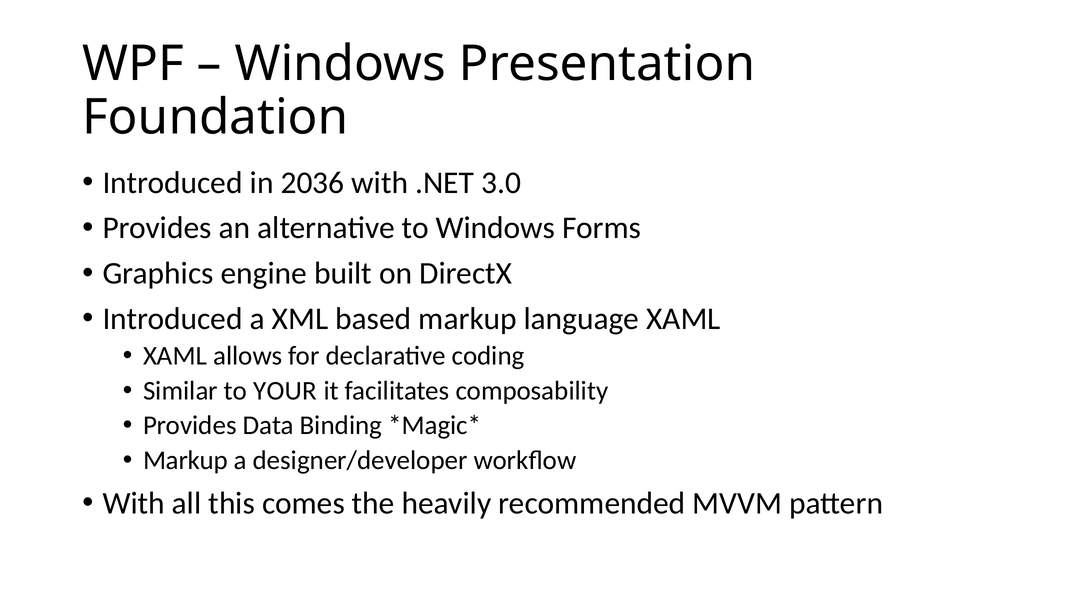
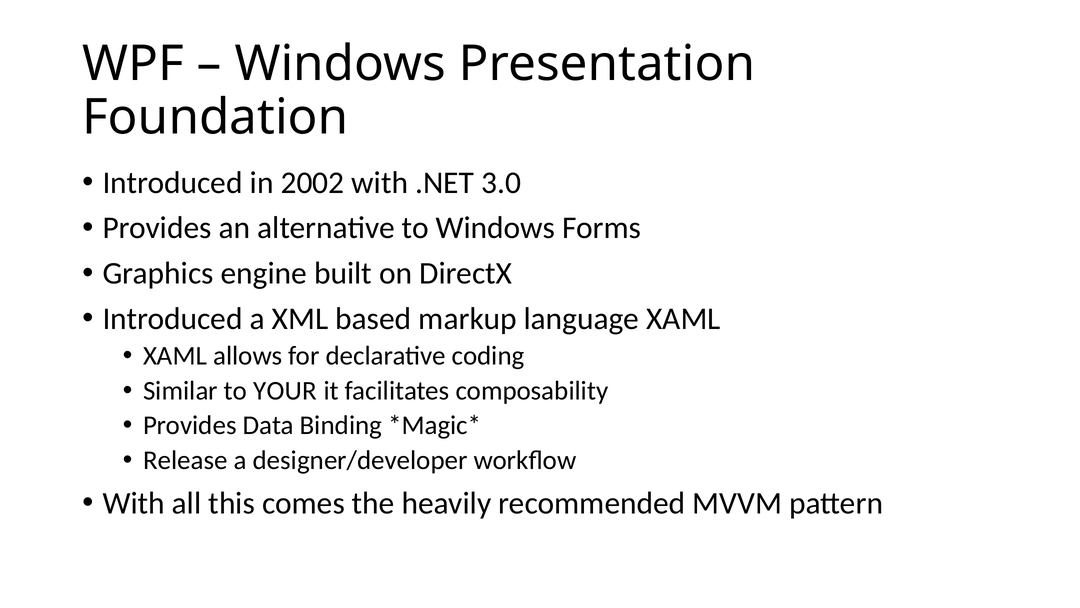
2036: 2036 -> 2002
Markup at (186, 460): Markup -> Release
